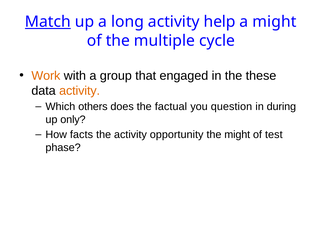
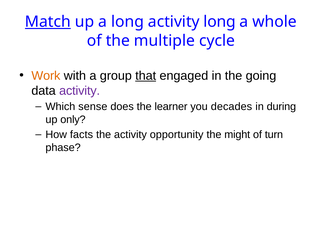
activity help: help -> long
a might: might -> whole
that underline: none -> present
these: these -> going
activity at (80, 90) colour: orange -> purple
others: others -> sense
factual: factual -> learner
question: question -> decades
test: test -> turn
